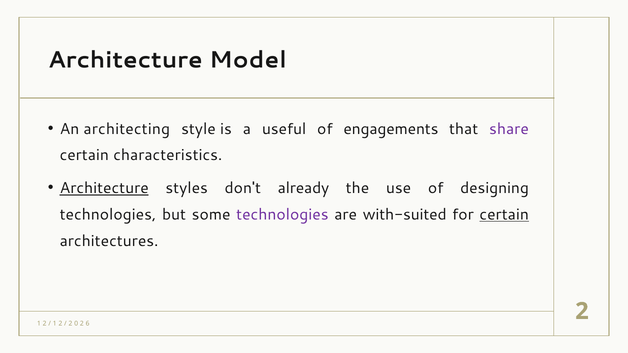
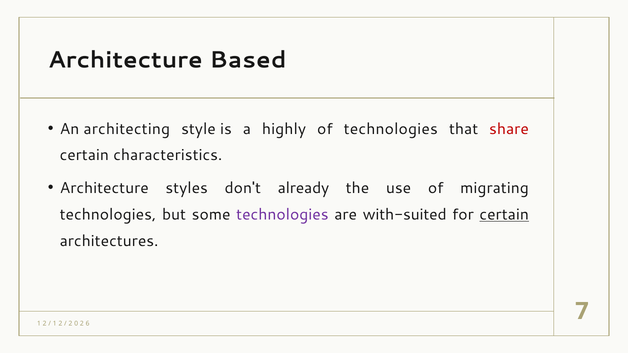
Model: Model -> Based
useful: useful -> highly
of engagements: engagements -> technologies
share colour: purple -> red
Architecture at (104, 188) underline: present -> none
designing: designing -> migrating
2 at (582, 311): 2 -> 7
